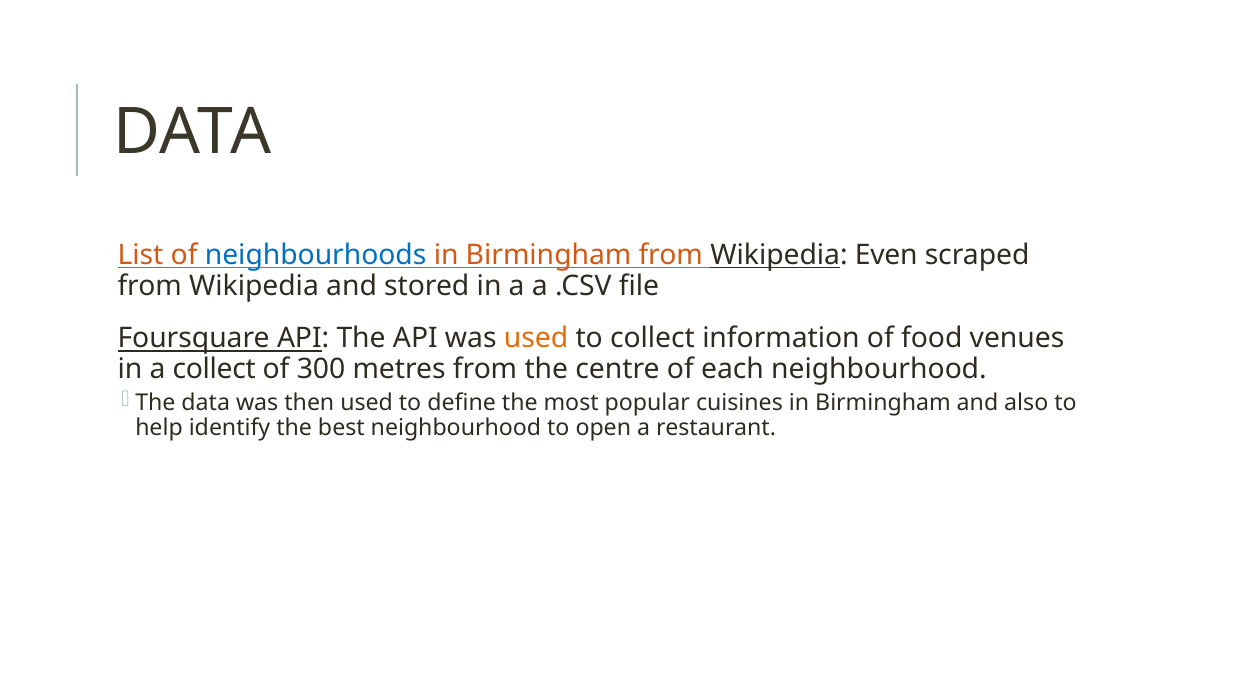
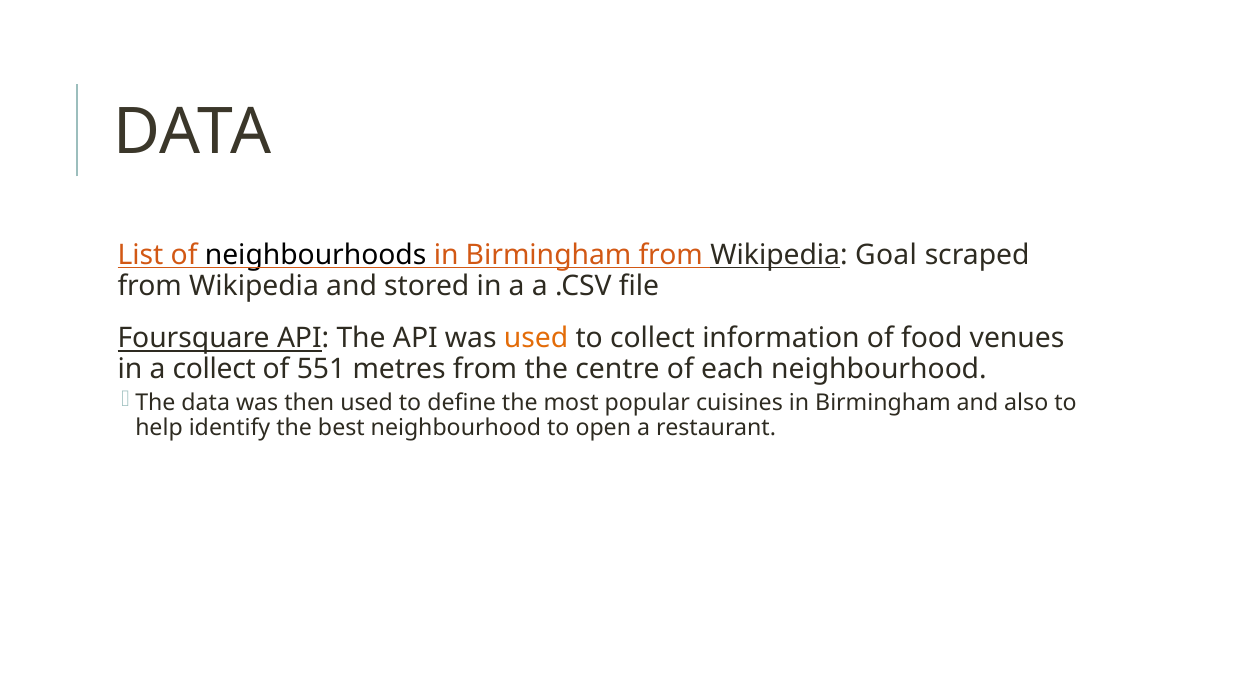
neighbourhoods colour: blue -> black
Even: Even -> Goal
300: 300 -> 551
